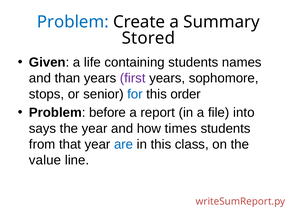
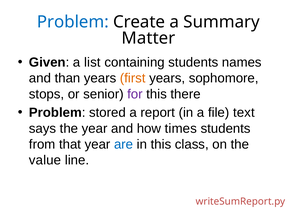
Stored: Stored -> Matter
life: life -> list
first colour: purple -> orange
for colour: blue -> purple
order: order -> there
before: before -> stored
into: into -> text
